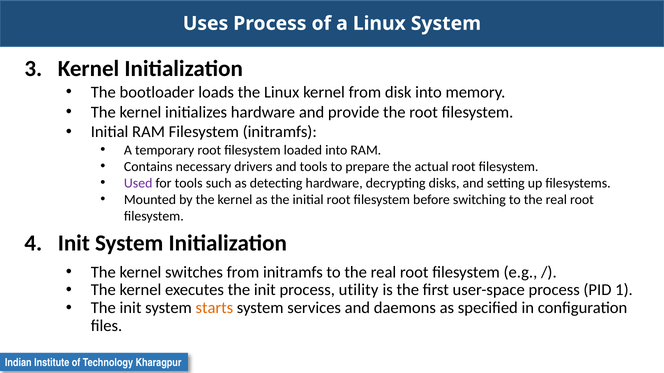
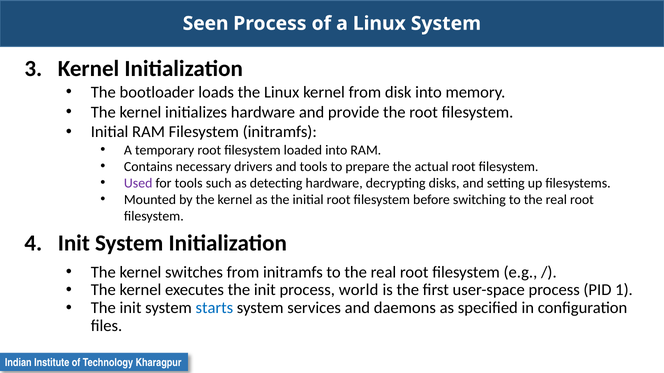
Uses: Uses -> Seen
utility: utility -> world
starts colour: orange -> blue
